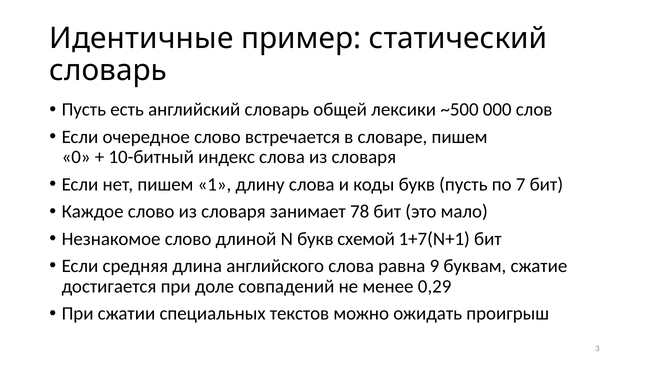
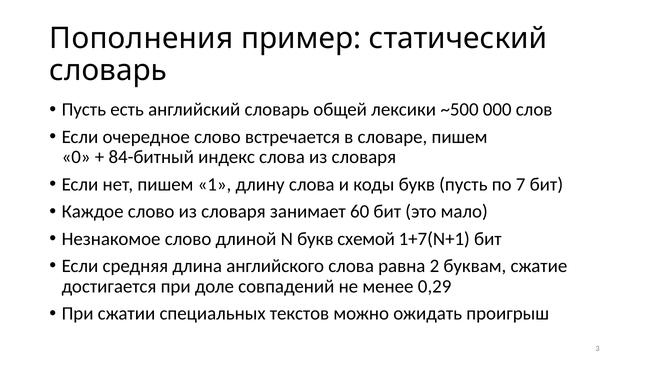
Идентичные: Идентичные -> Пополнения
10-битный: 10-битный -> 84-битный
78: 78 -> 60
9: 9 -> 2
